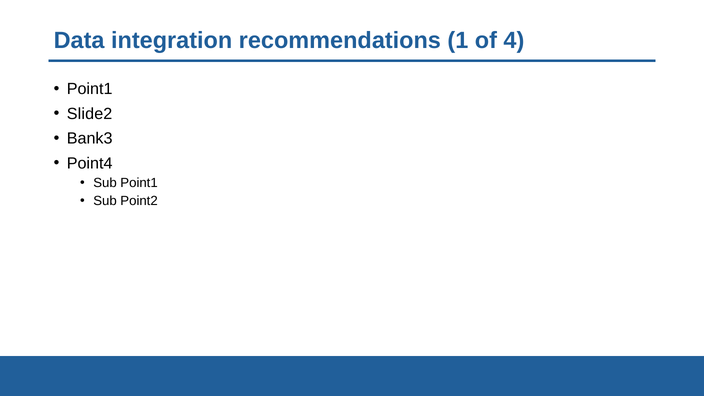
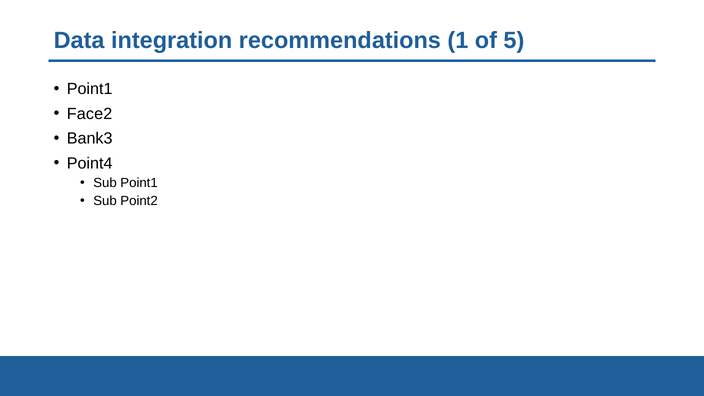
4: 4 -> 5
Slide2: Slide2 -> Face2
